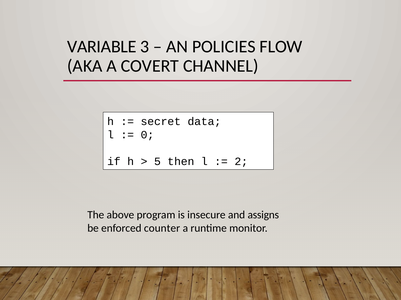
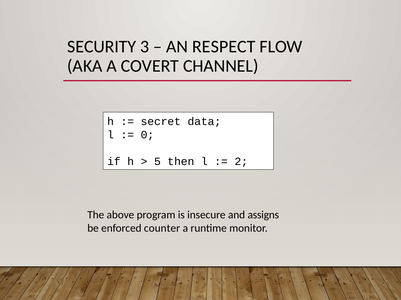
VARIABLE: VARIABLE -> SECURITY
POLICIES: POLICIES -> RESPECT
